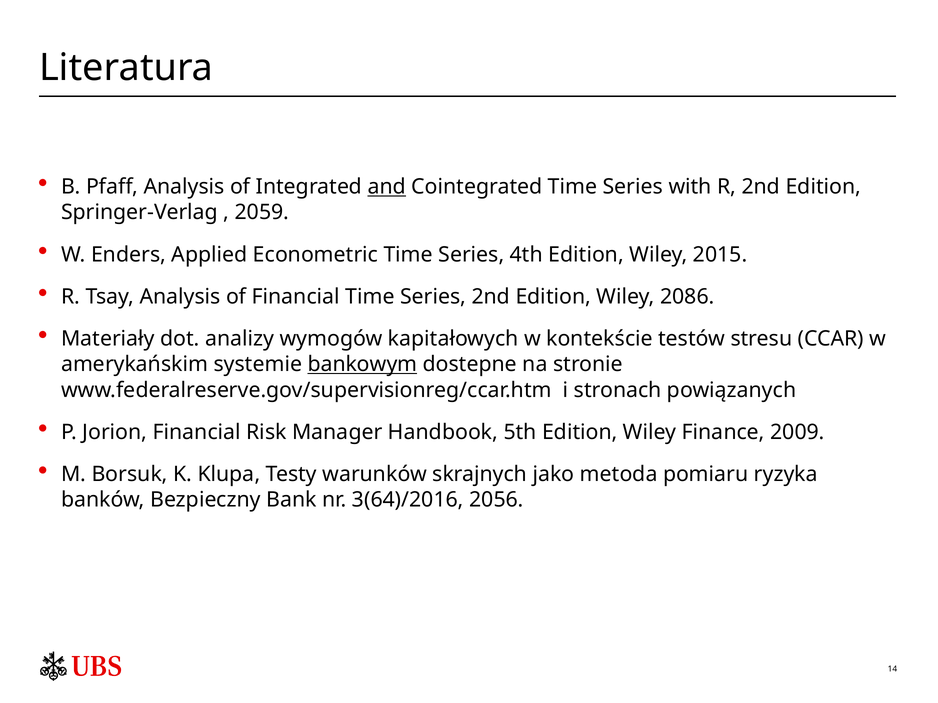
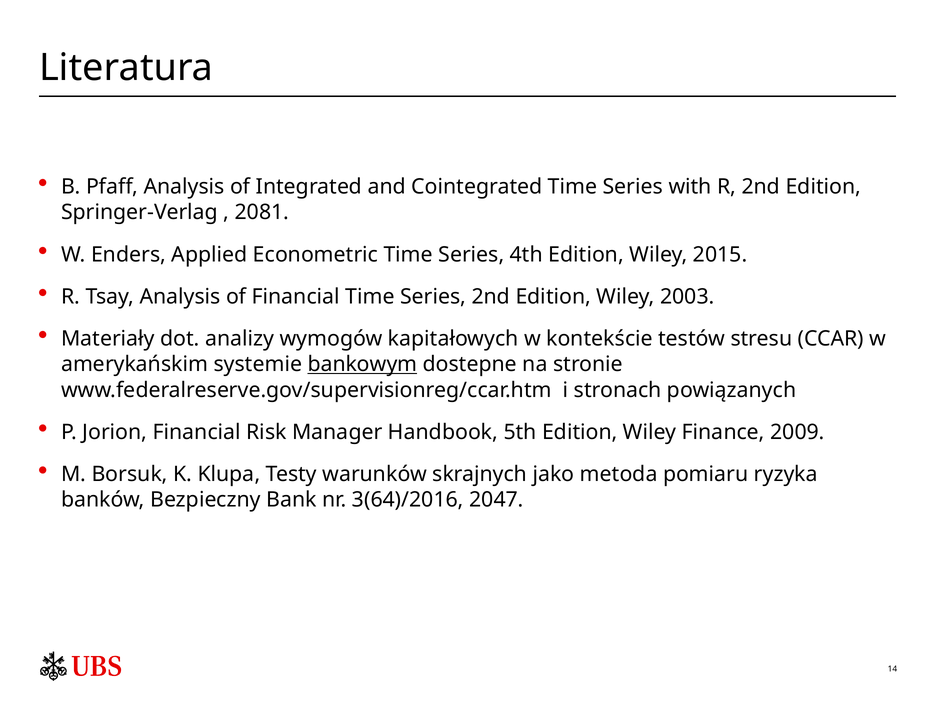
and underline: present -> none
2059: 2059 -> 2081
2086: 2086 -> 2003
2056: 2056 -> 2047
